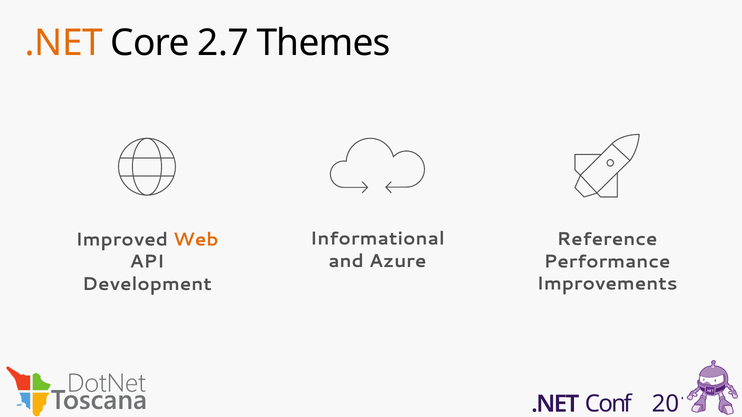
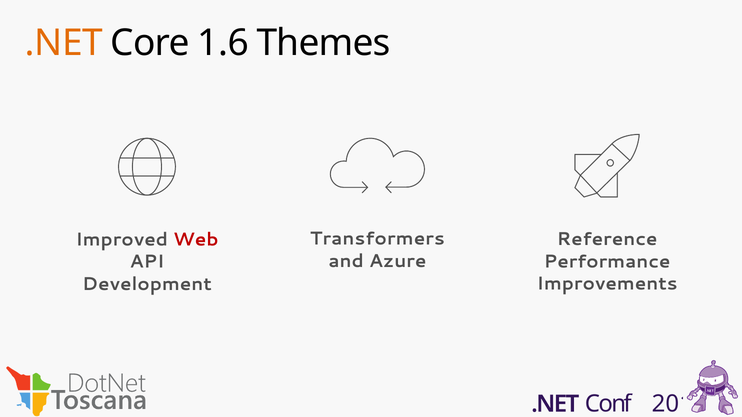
2.7: 2.7 -> 1.6
Informational: Informational -> Transformers
Web colour: orange -> red
